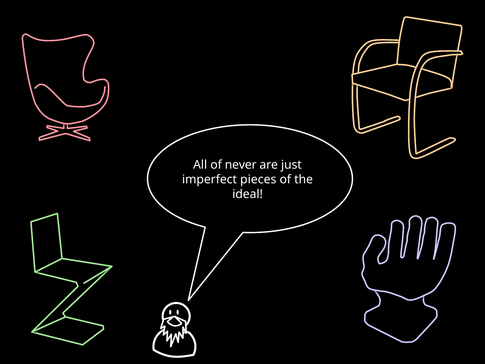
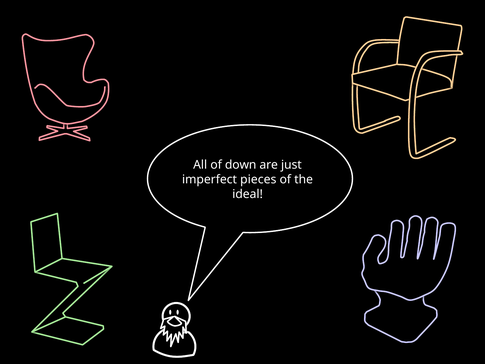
never: never -> down
